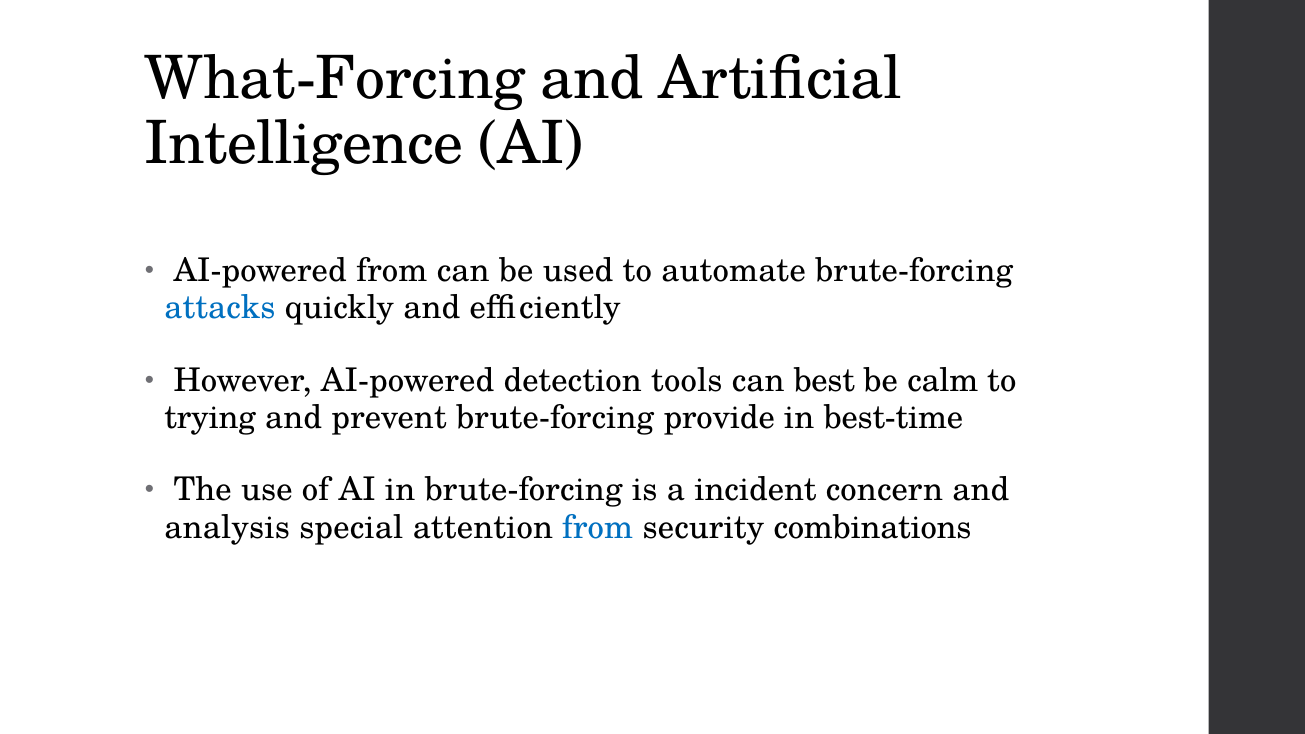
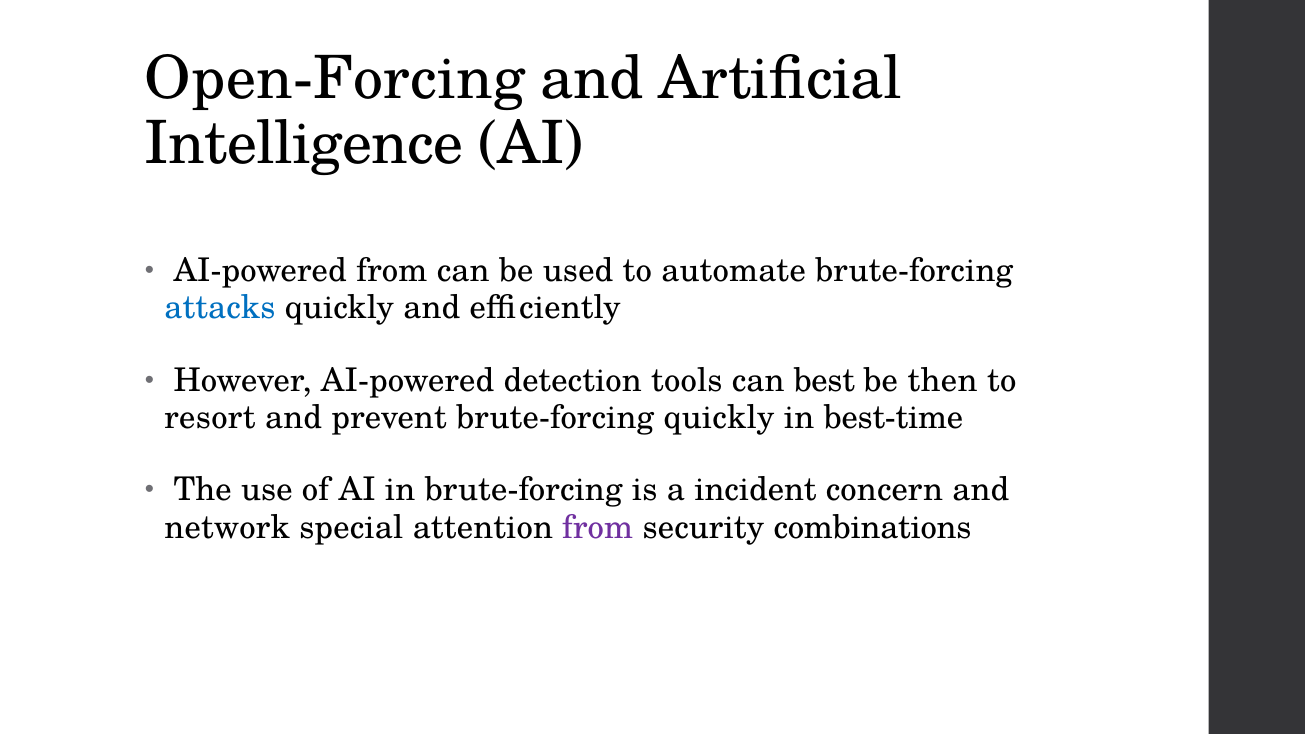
What-Forcing: What-Forcing -> Open-Forcing
calm: calm -> then
trying: trying -> resort
brute-forcing provide: provide -> quickly
analysis: analysis -> network
from at (598, 527) colour: blue -> purple
